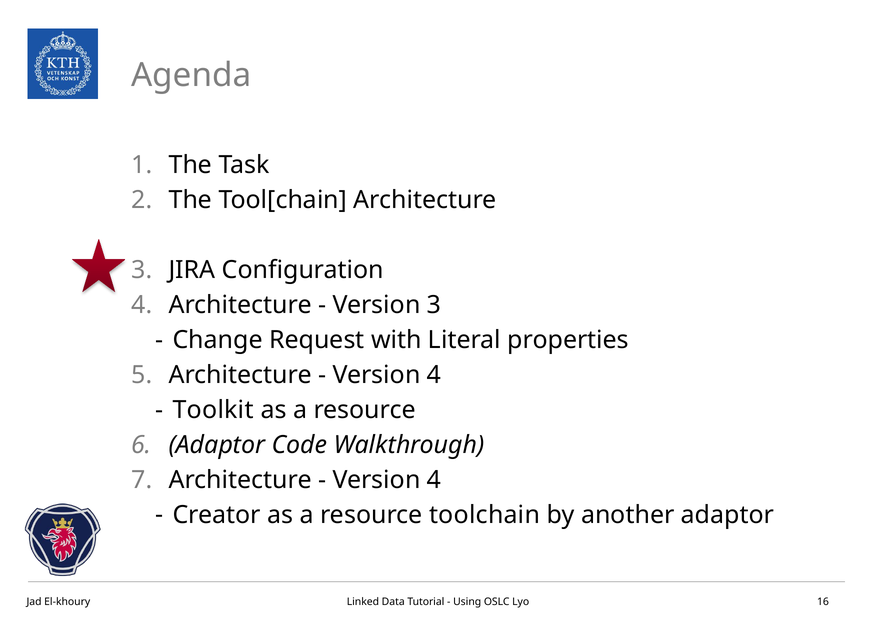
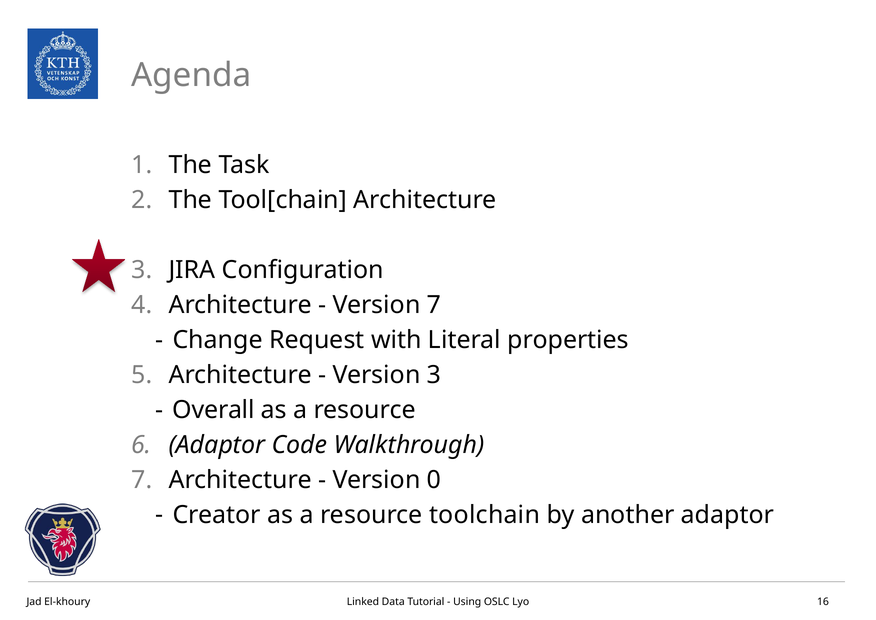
Version 3: 3 -> 7
4 at (434, 375): 4 -> 3
Toolkit: Toolkit -> Overall
4 at (434, 480): 4 -> 0
